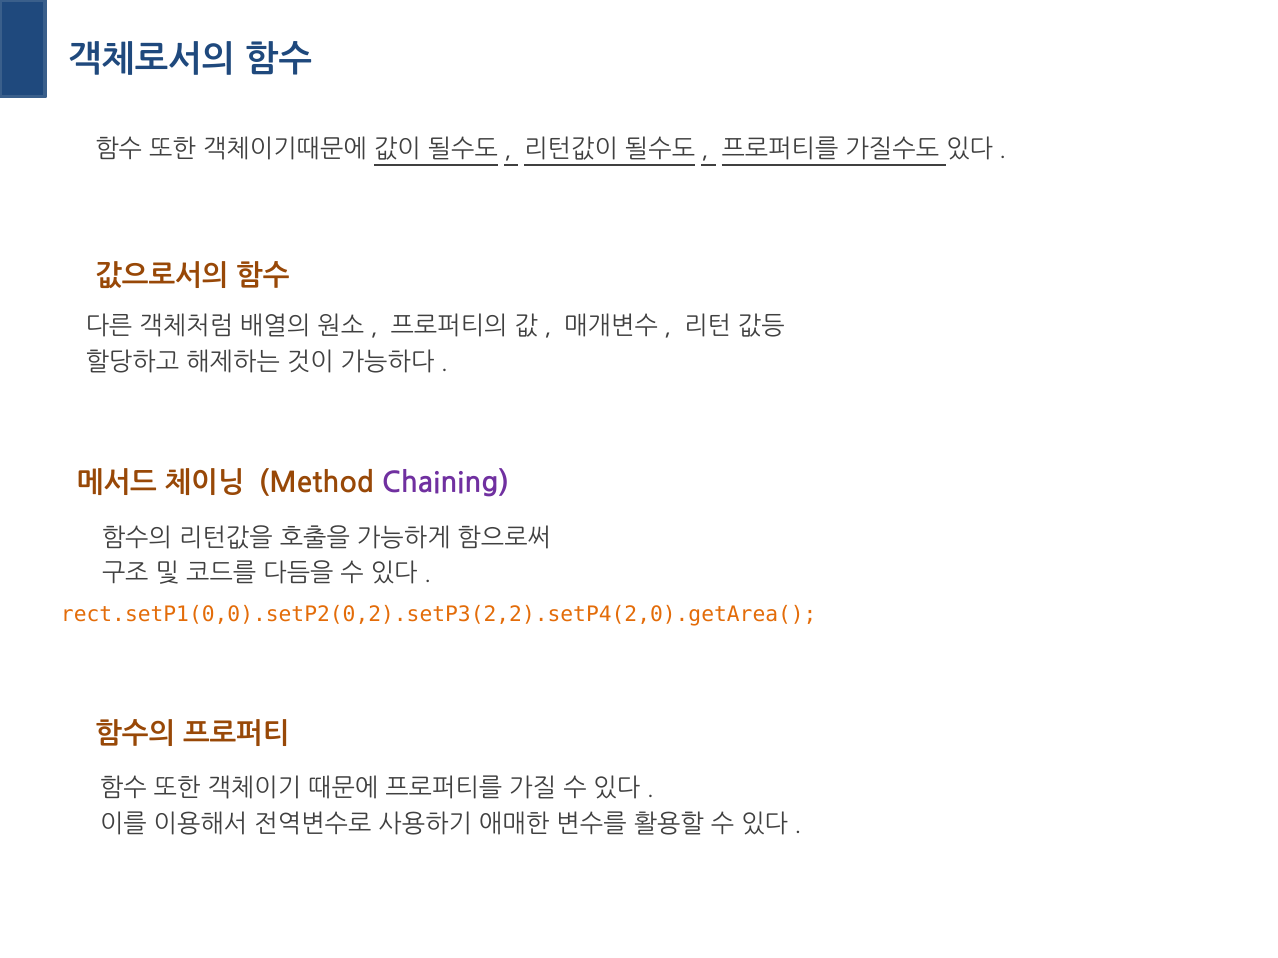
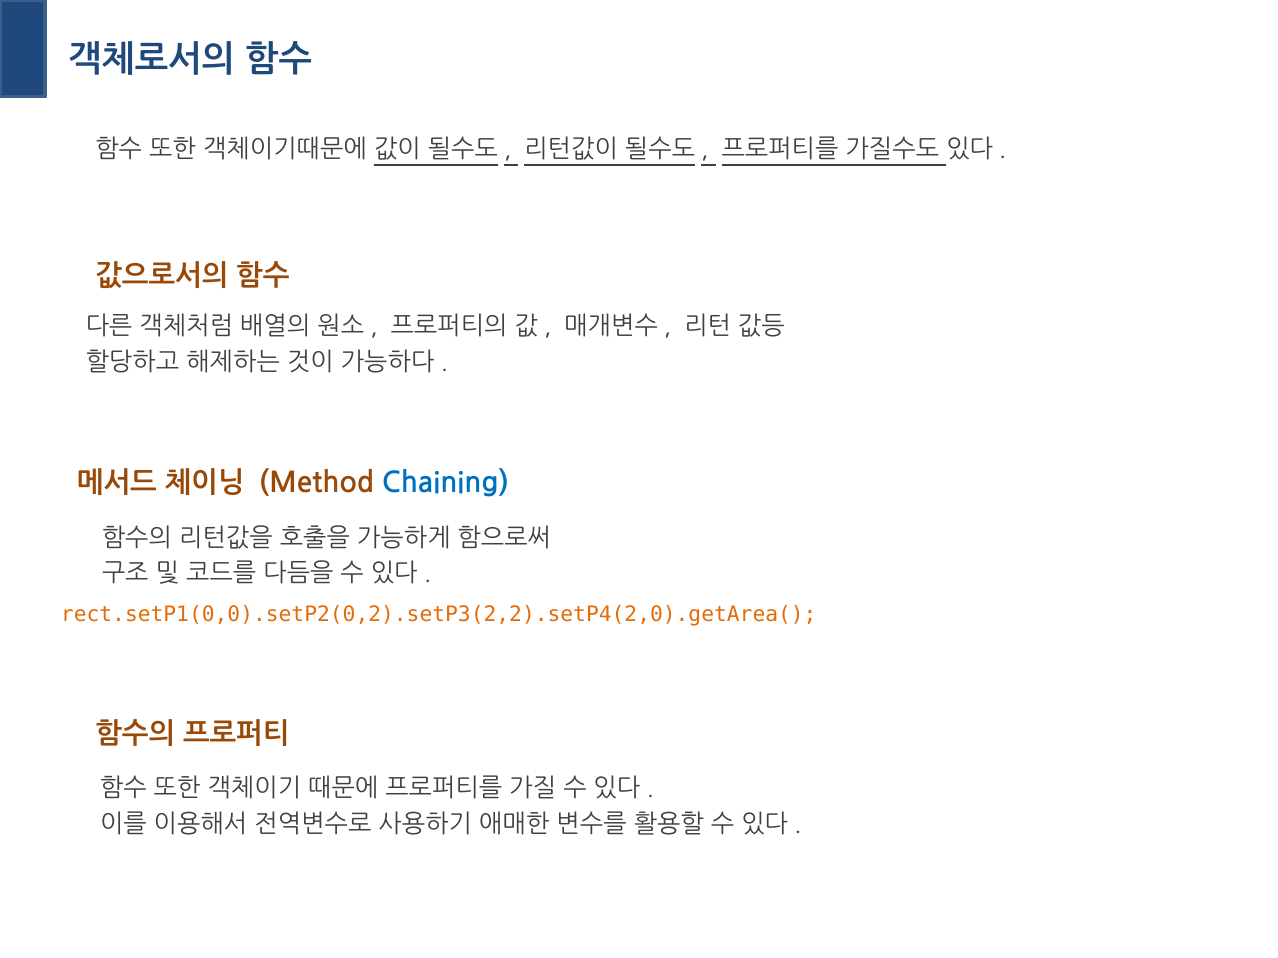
Chaining colour: purple -> blue
